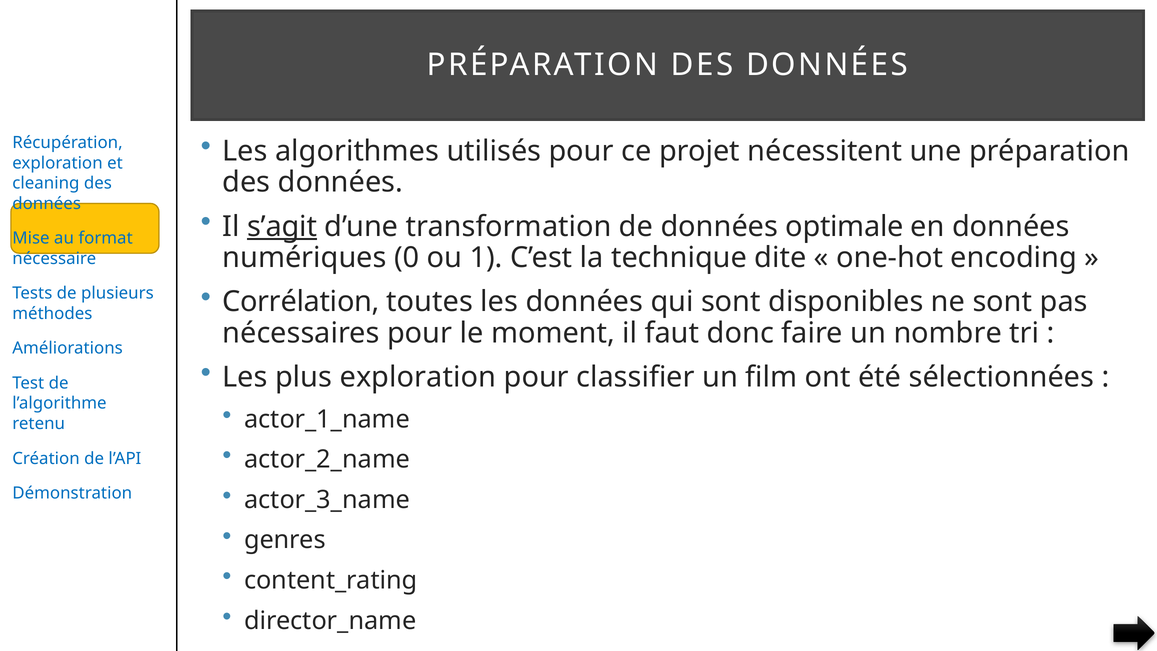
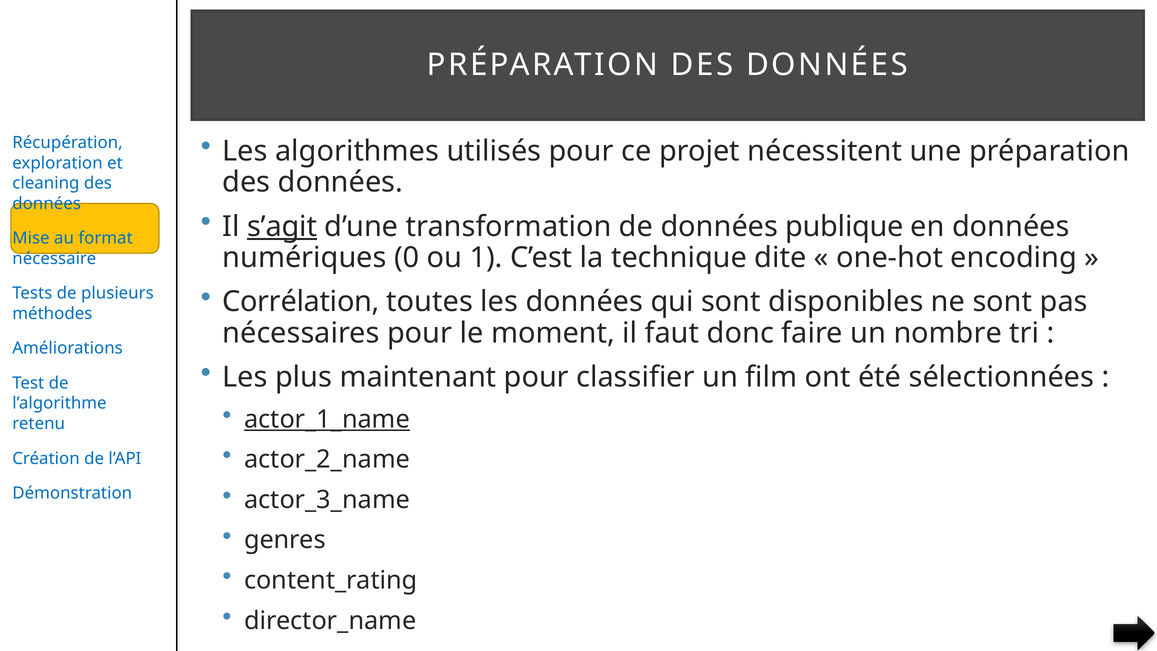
optimale: optimale -> publique
plus exploration: exploration -> maintenant
actor_1_name underline: none -> present
